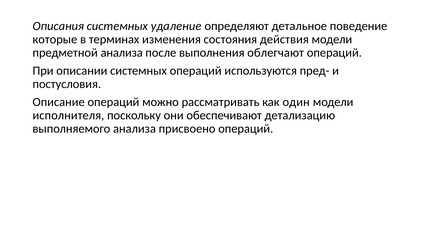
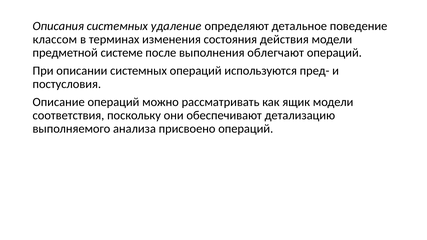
которые: которые -> классом
предметной анализа: анализа -> системе
один: один -> ящик
исполнителя: исполнителя -> соответствия
